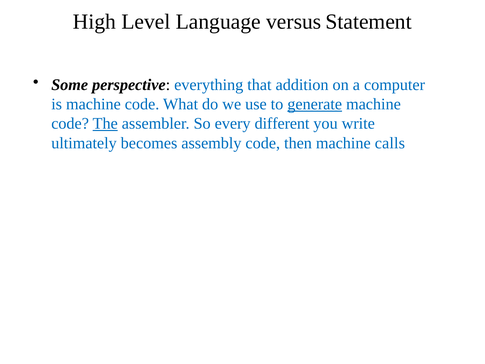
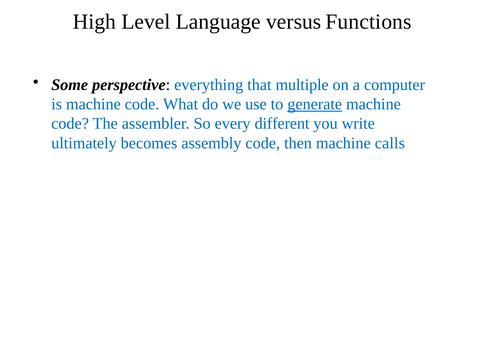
Statement: Statement -> Functions
addition: addition -> multiple
The underline: present -> none
